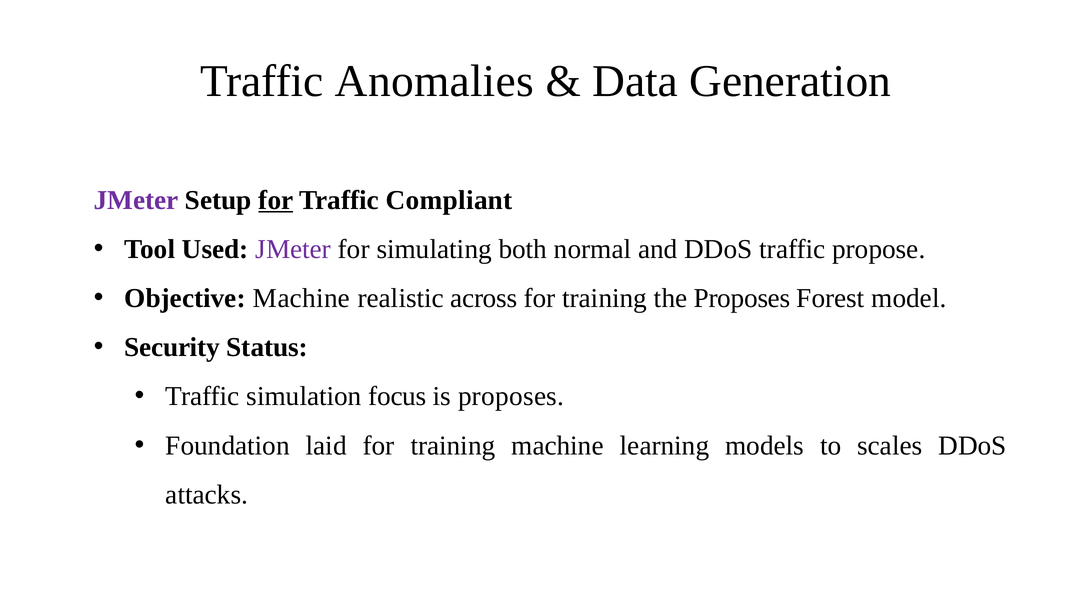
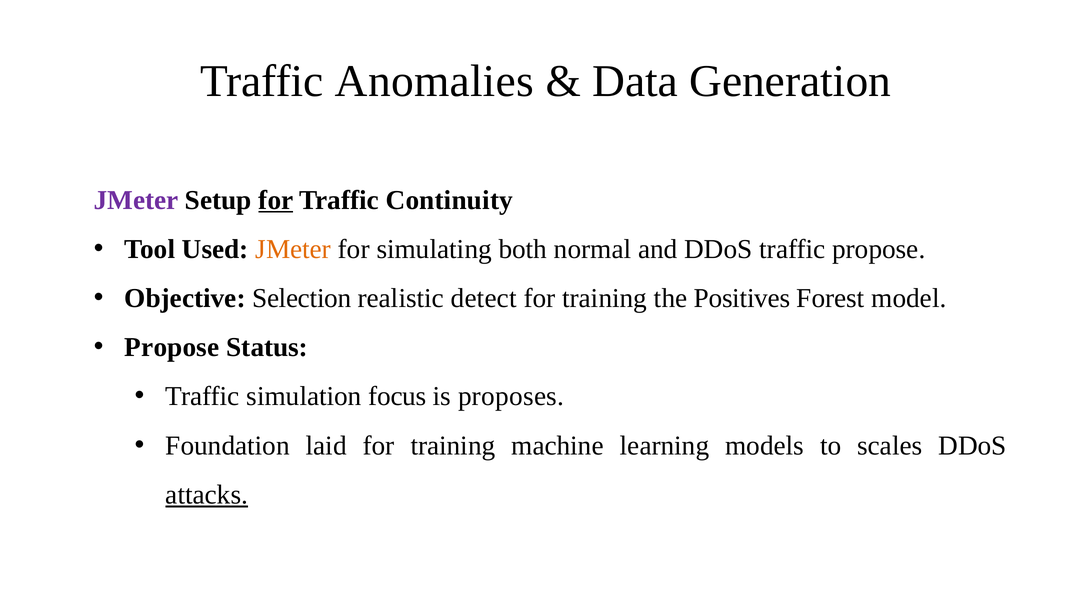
Compliant: Compliant -> Continuity
JMeter at (293, 249) colour: purple -> orange
Objective Machine: Machine -> Selection
across: across -> detect
the Proposes: Proposes -> Positives
Security at (172, 348): Security -> Propose
attacks underline: none -> present
